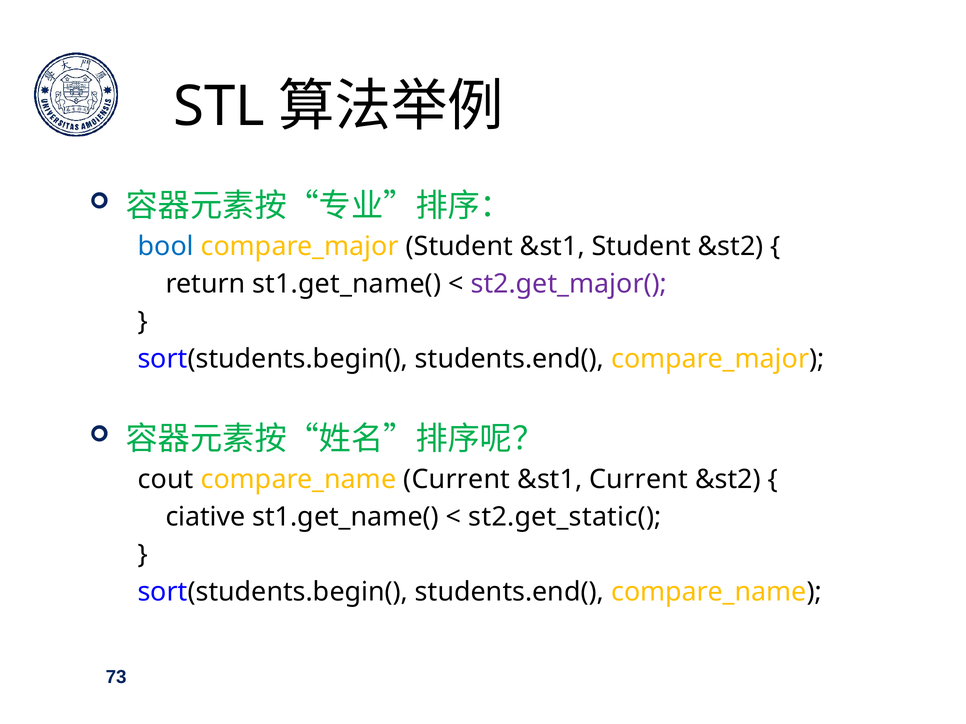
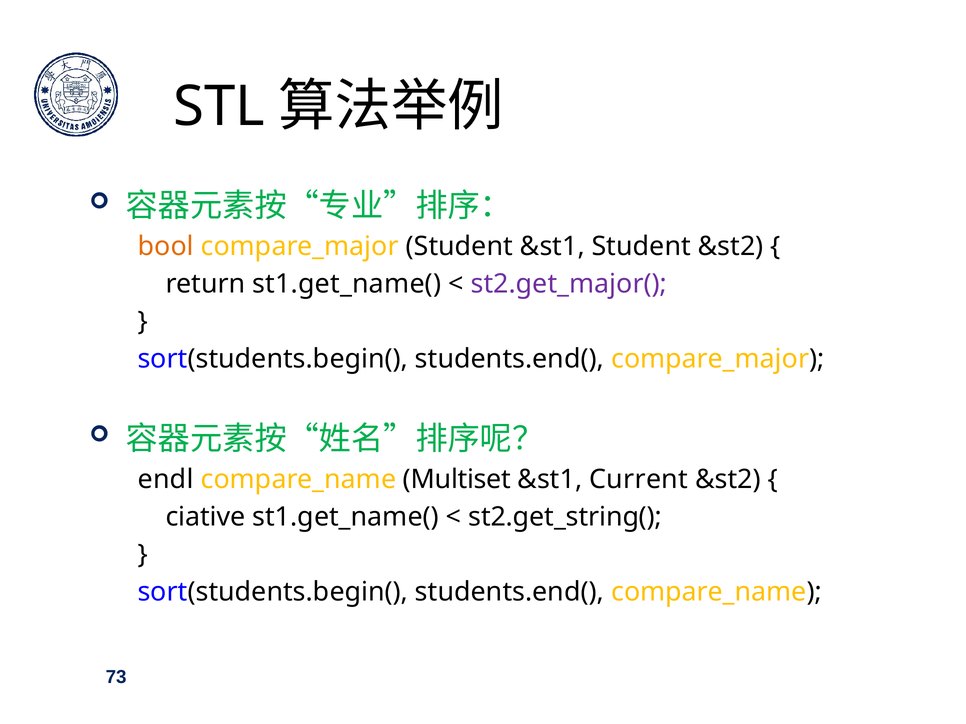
bool colour: blue -> orange
cout: cout -> endl
compare_name Current: Current -> Multiset
st2.get_static(: st2.get_static( -> st2.get_string(
